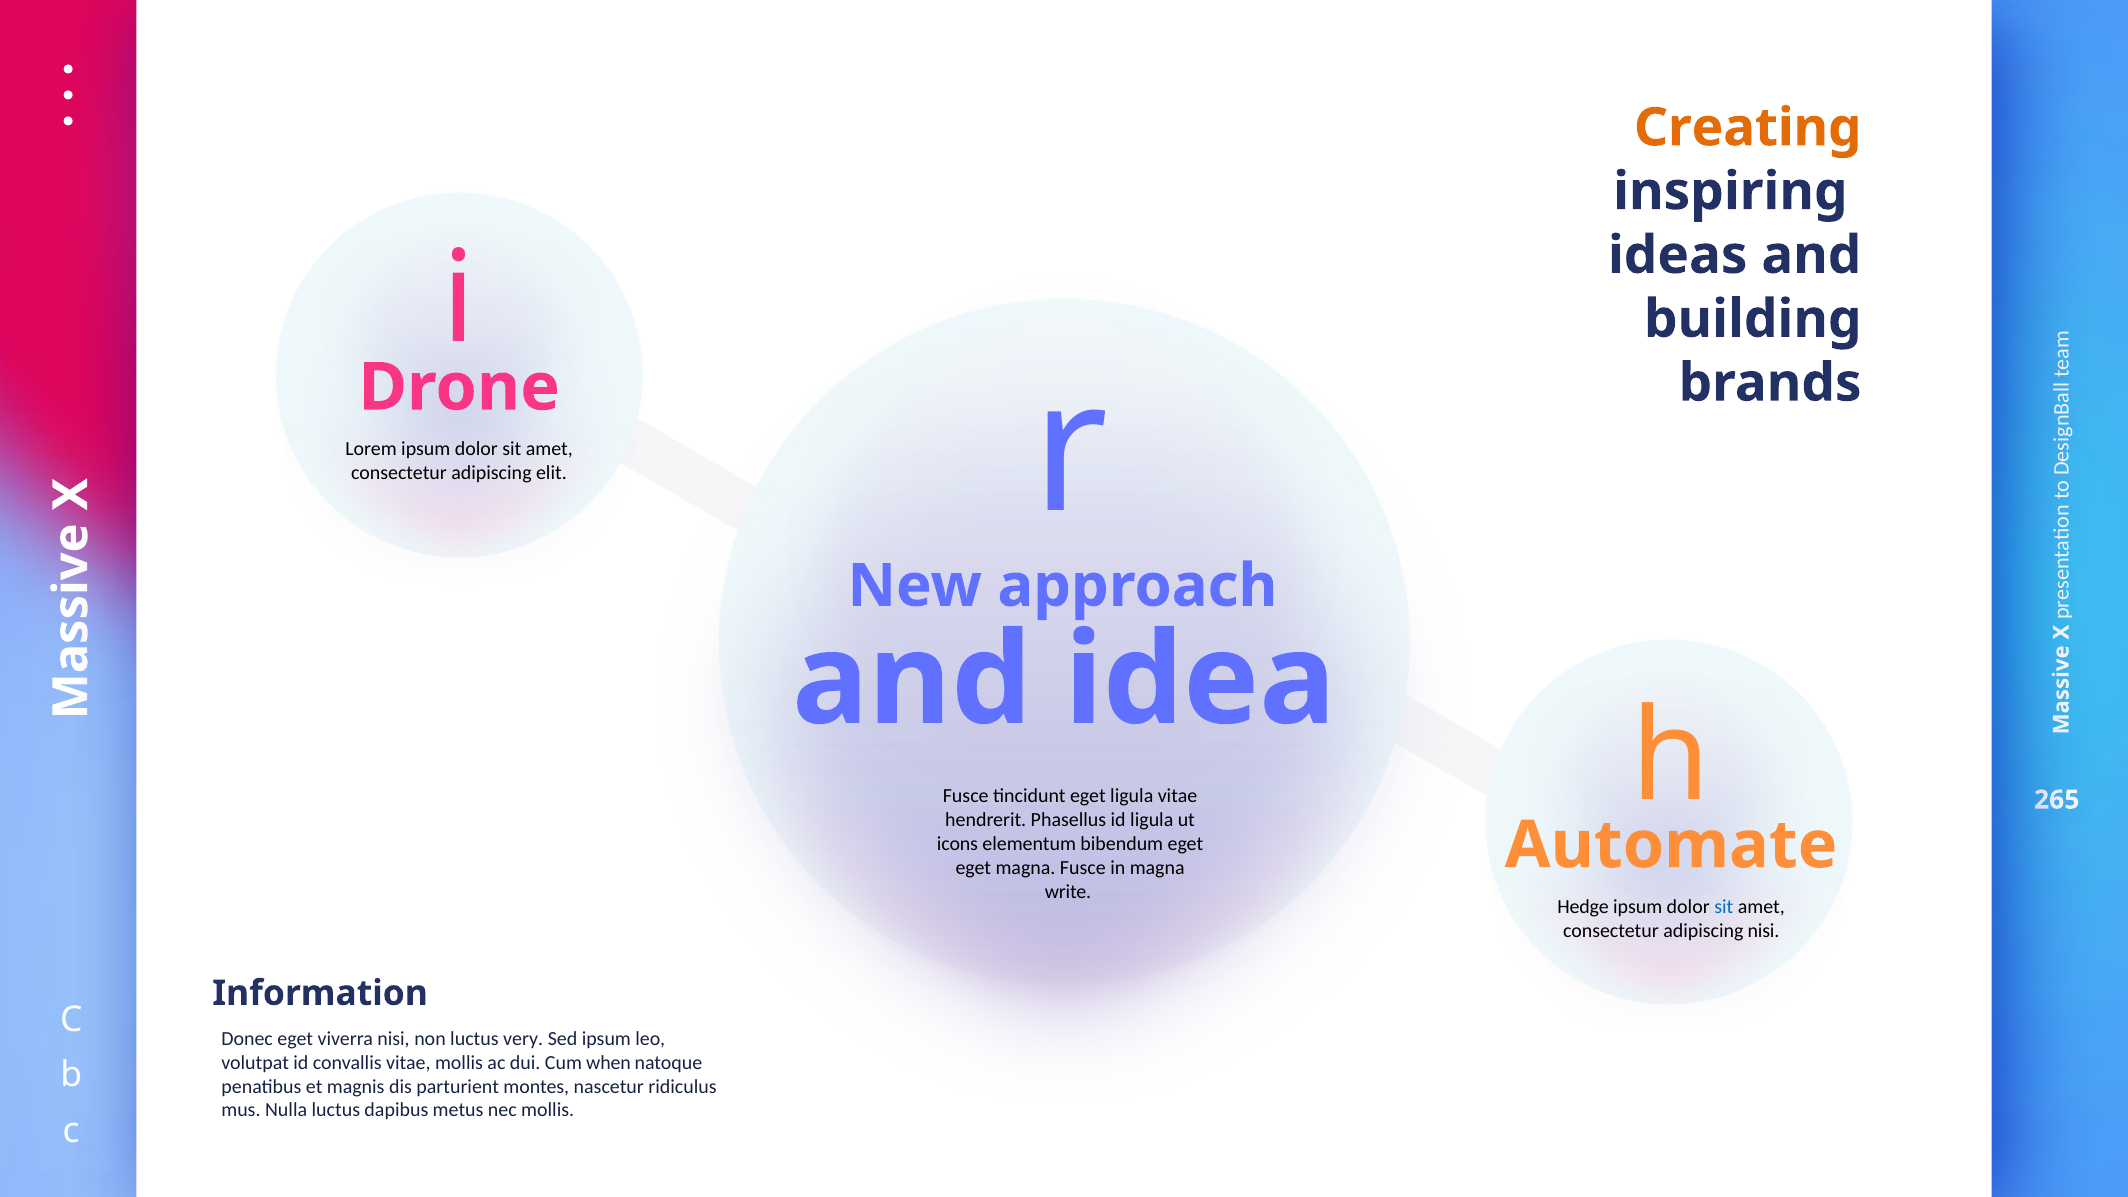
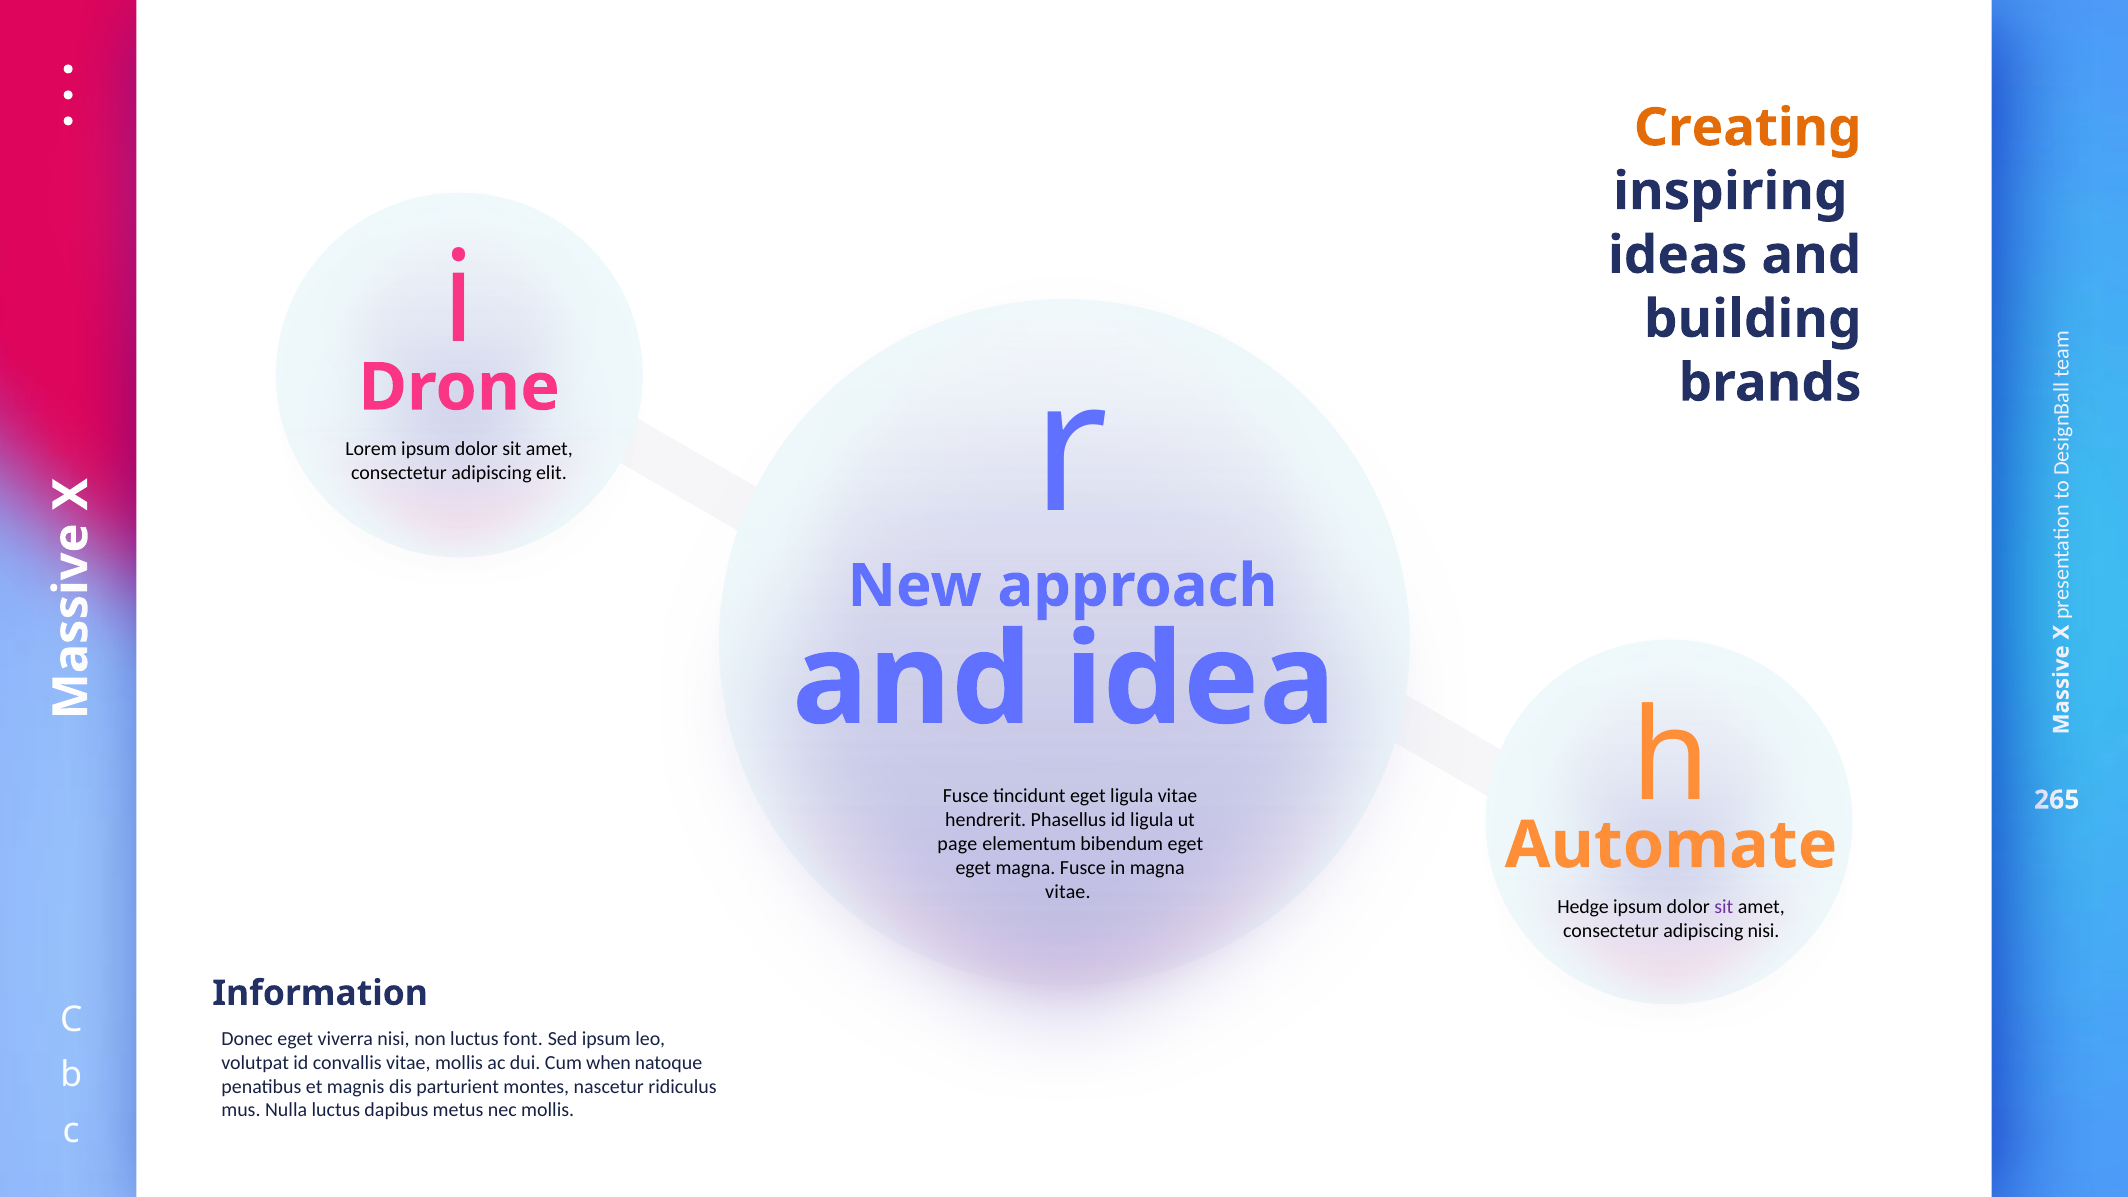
icons: icons -> page
write at (1068, 891): write -> vitae
sit at (1724, 907) colour: blue -> purple
very: very -> font
